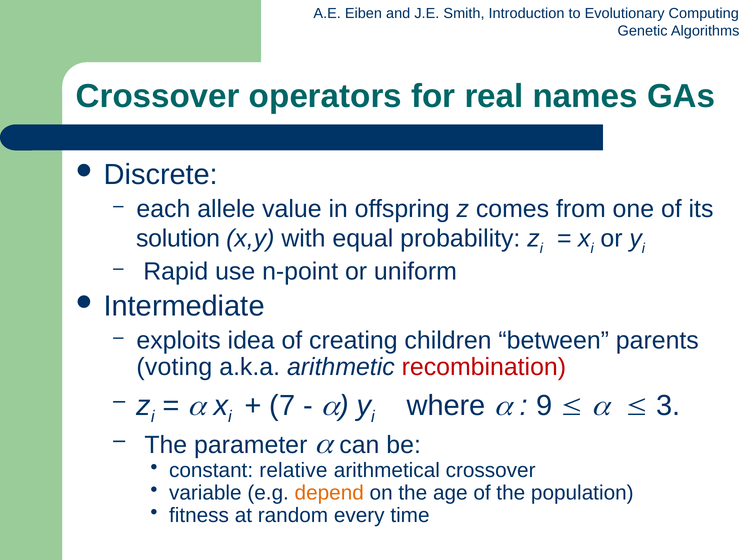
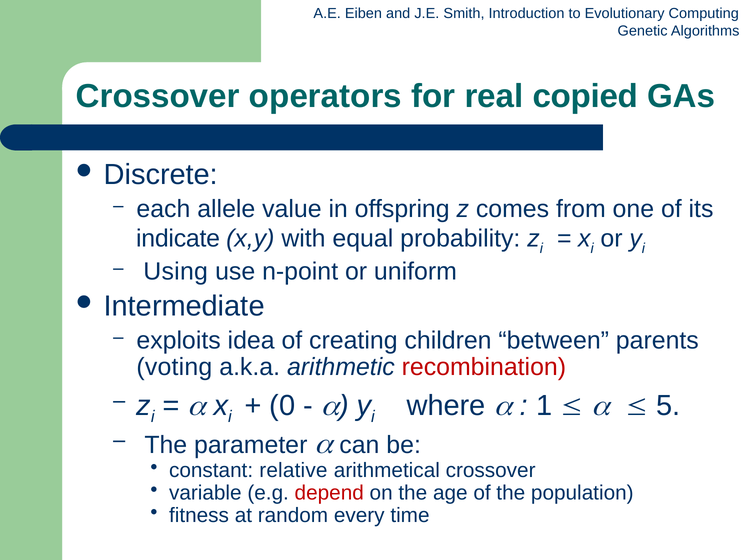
names: names -> copied
solution: solution -> indicate
Rapid: Rapid -> Using
9: 9 -> 1
3: 3 -> 5
7: 7 -> 0
depend colour: orange -> red
